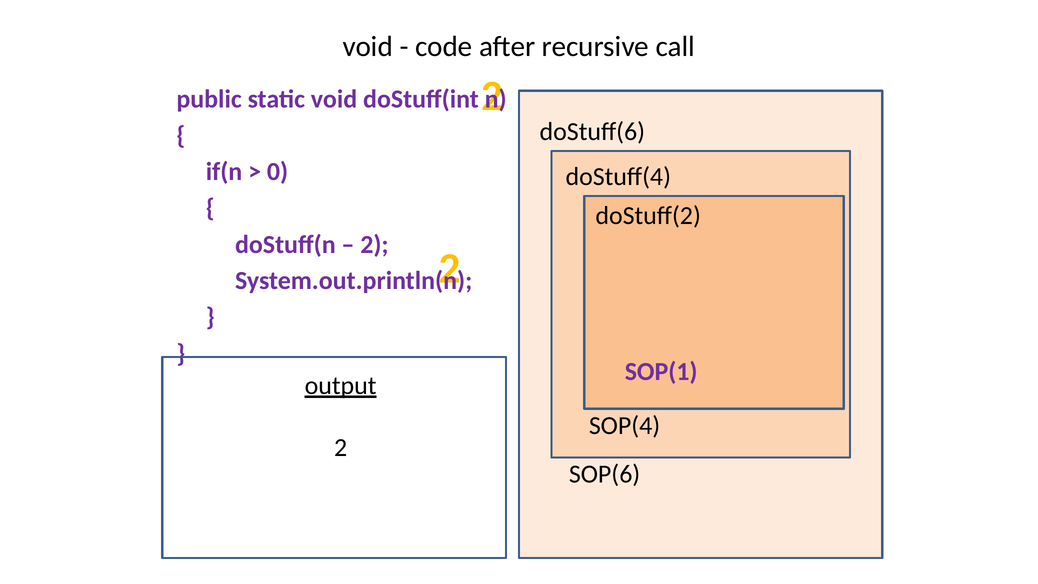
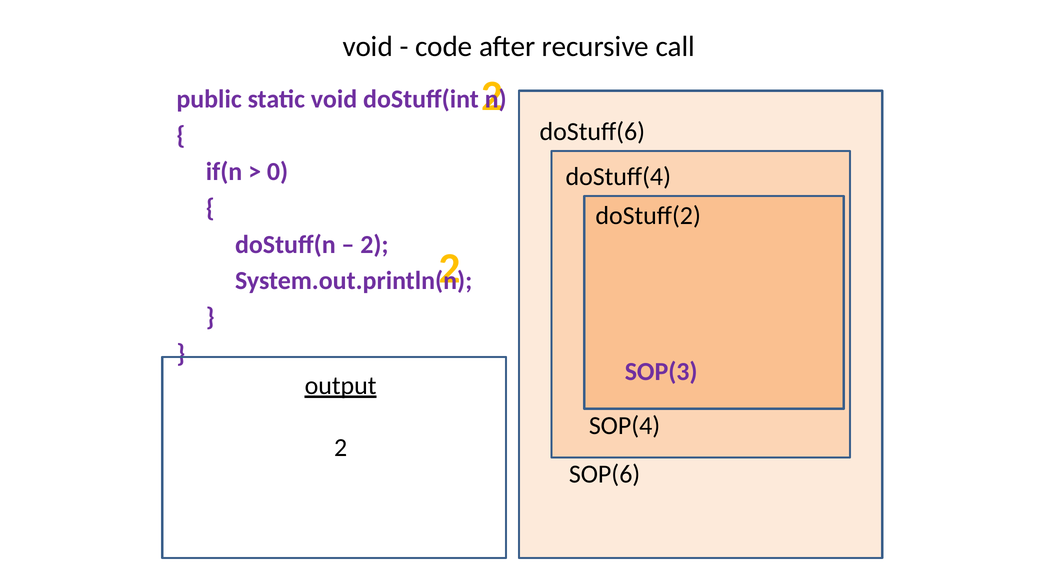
SOP(1: SOP(1 -> SOP(3
